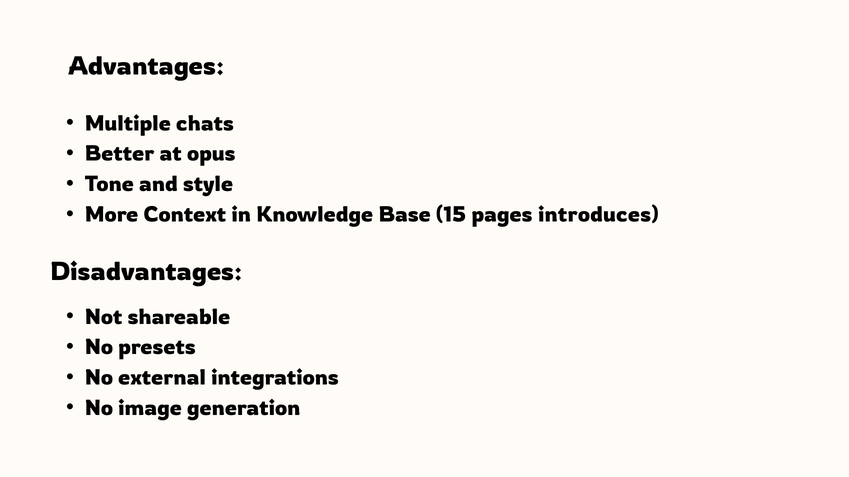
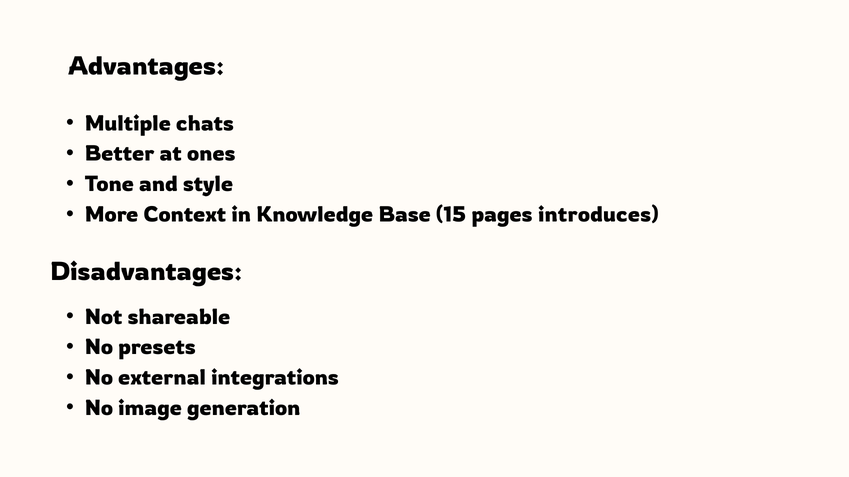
opus: opus -> ones
